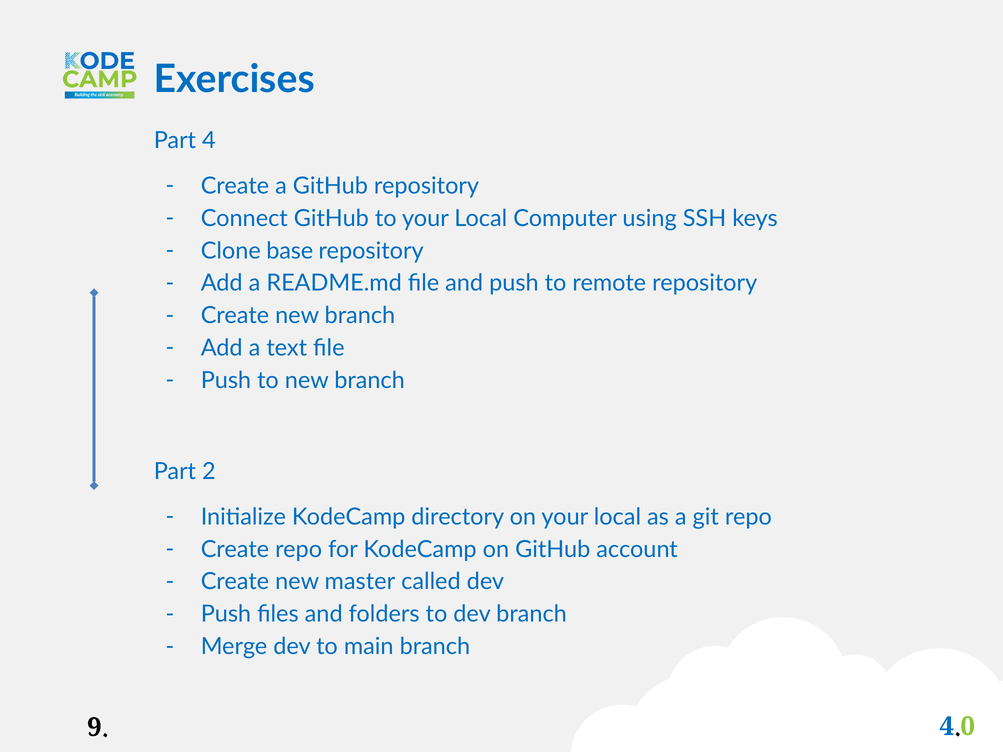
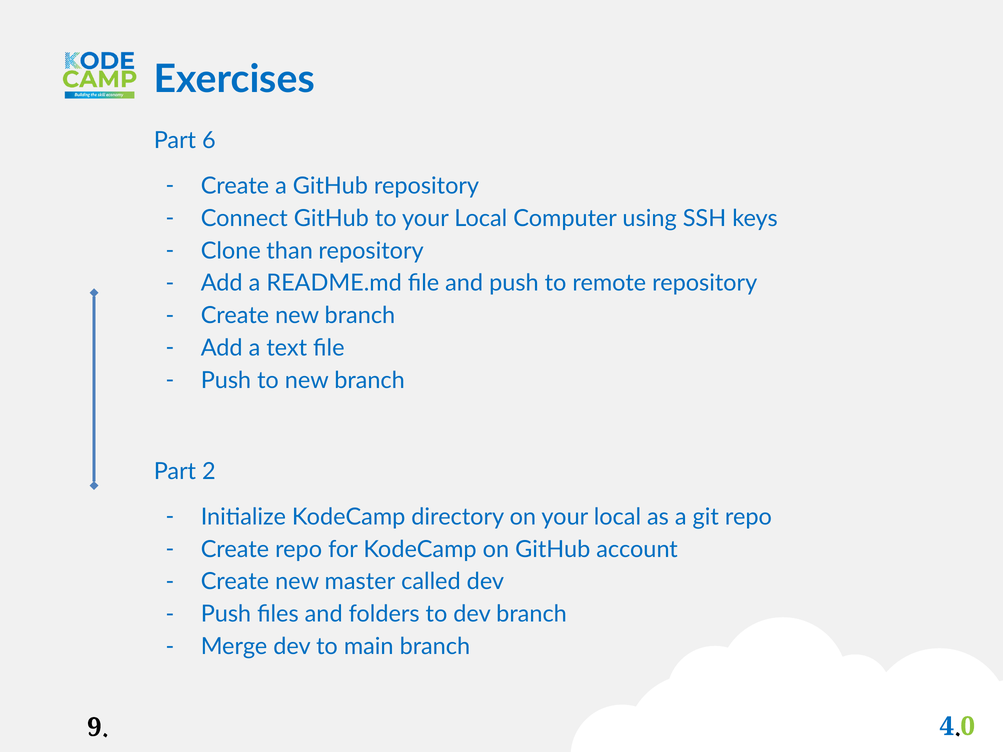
4: 4 -> 6
base: base -> than
